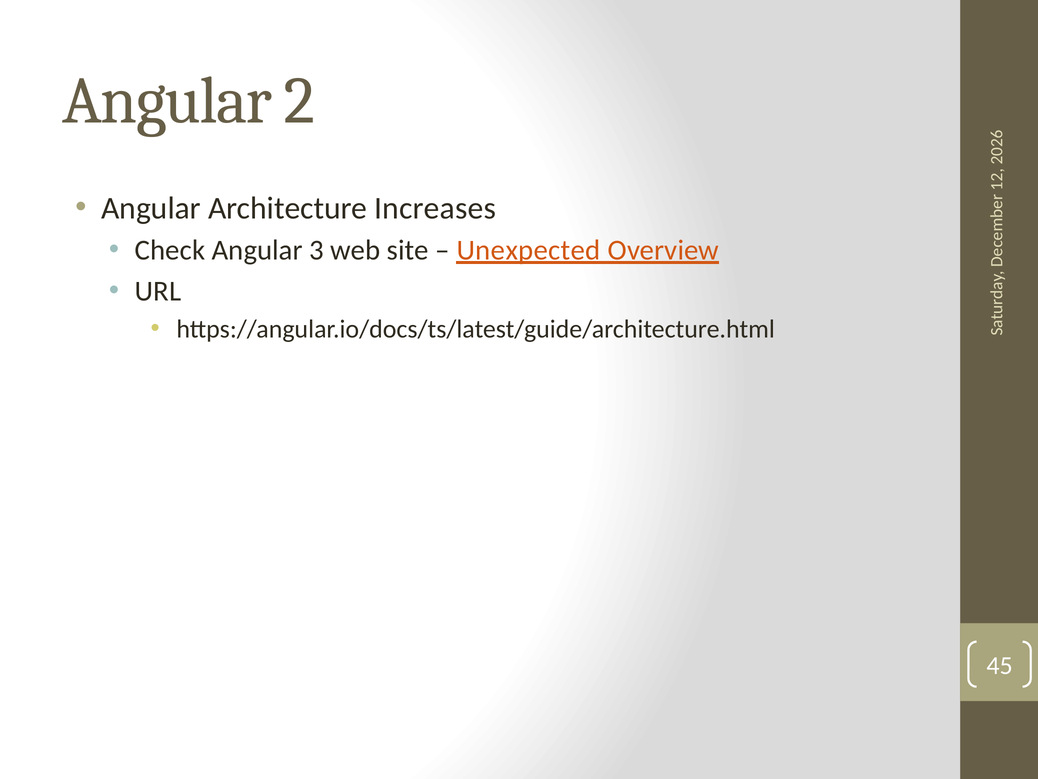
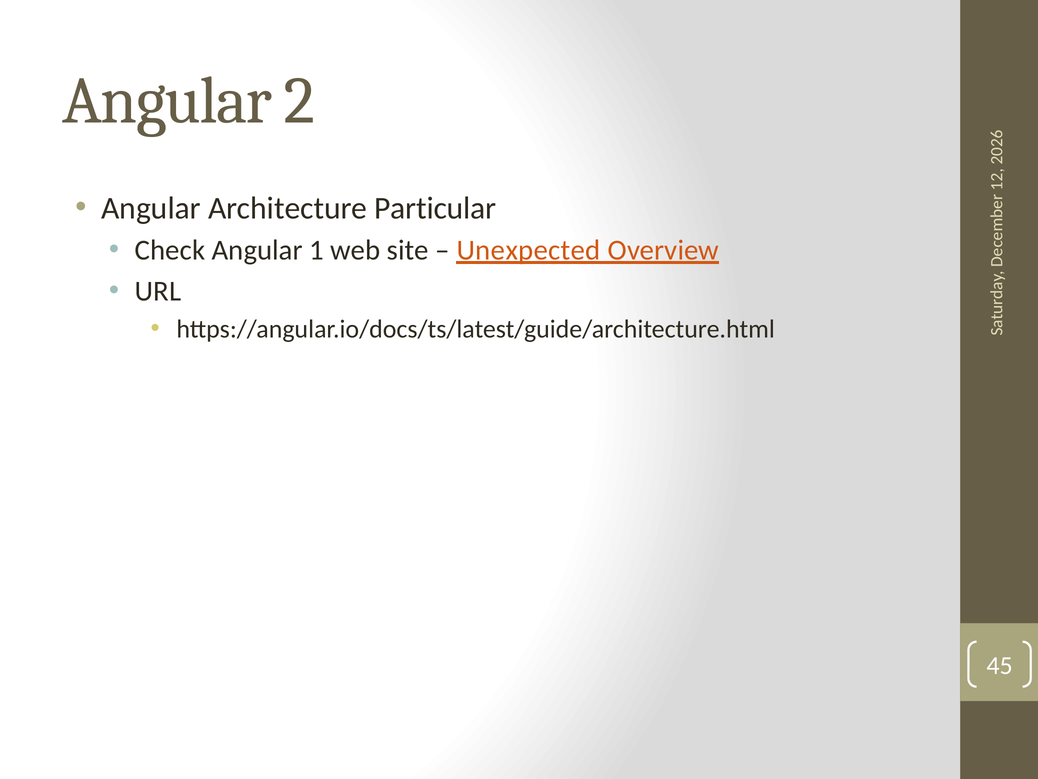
Increases: Increases -> Particular
Angular 3: 3 -> 1
